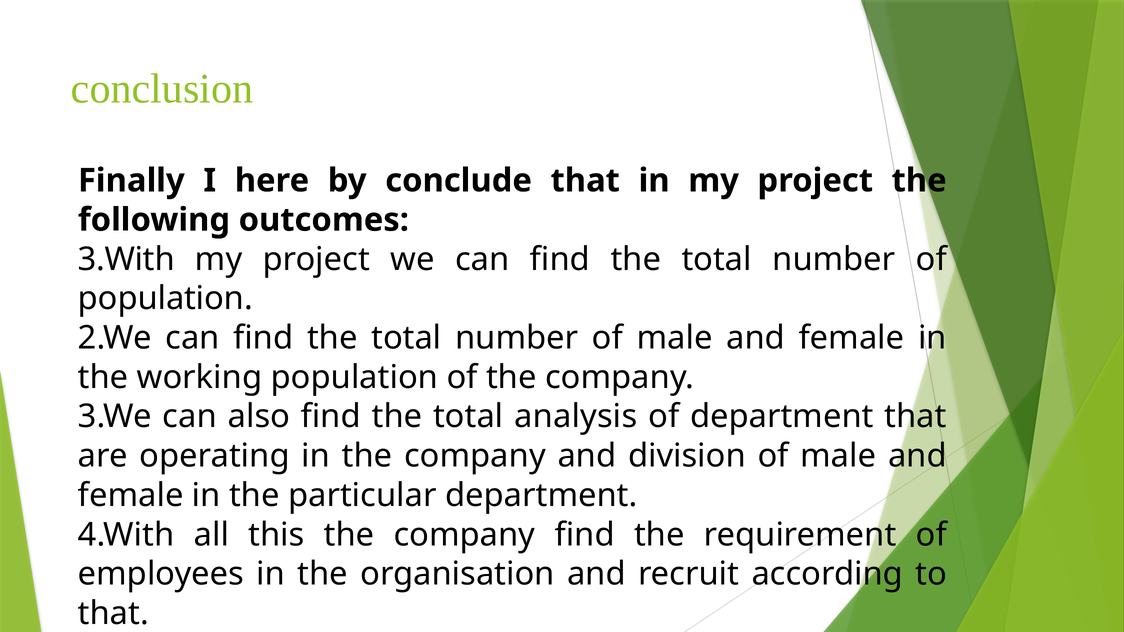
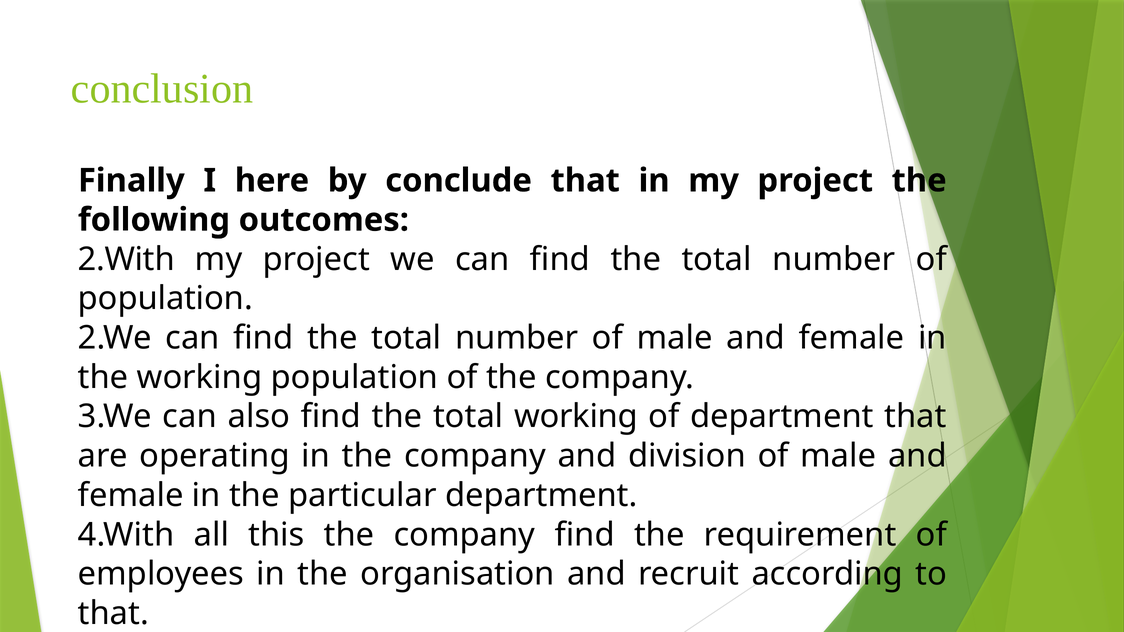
3.With: 3.With -> 2.With
total analysis: analysis -> working
